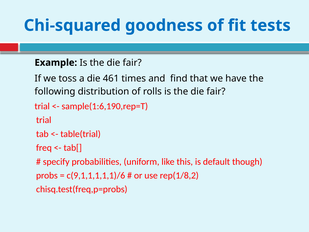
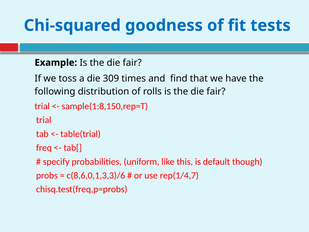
461: 461 -> 309
sample(1:6,190,rep=T: sample(1:6,190,rep=T -> sample(1:8,150,rep=T
c(9,1,1,1,1,1)/6: c(9,1,1,1,1,1)/6 -> c(8,6,0,1,3,3)/6
rep(1/8,2: rep(1/8,2 -> rep(1/4,7
